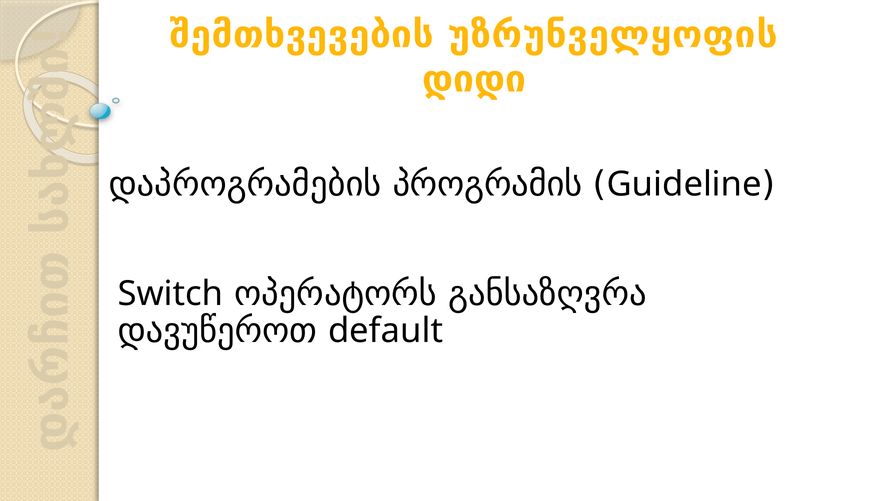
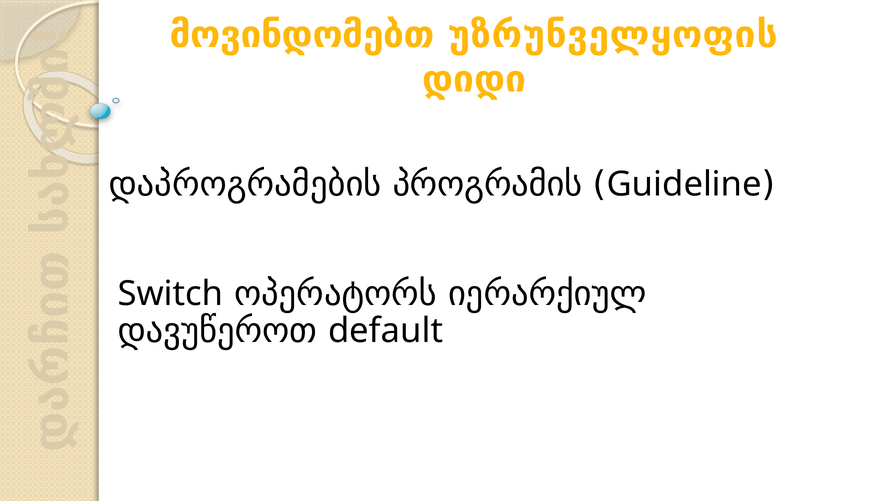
შემთხვევების: შემთხვევების -> მოვინდომებთ
განსაზღვრა: განსაზღვრა -> იერარქიულ
